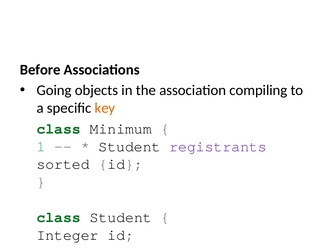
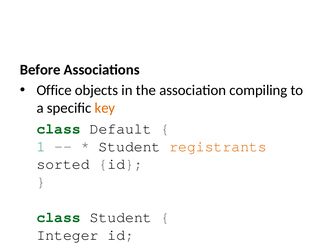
Going: Going -> Office
Minimum: Minimum -> Default
registrants colour: purple -> orange
